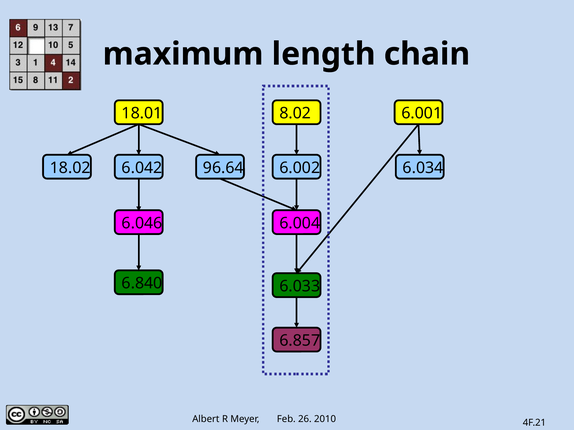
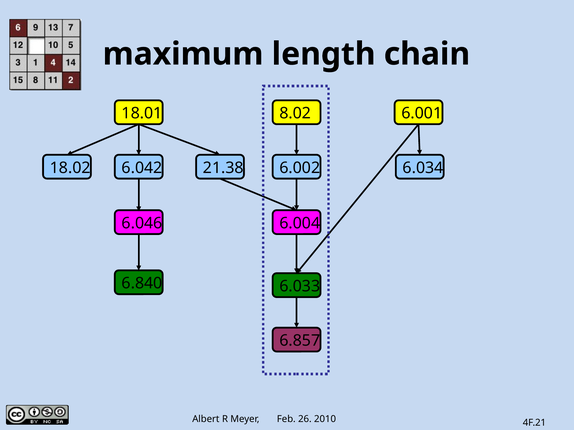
96.64: 96.64 -> 21.38
